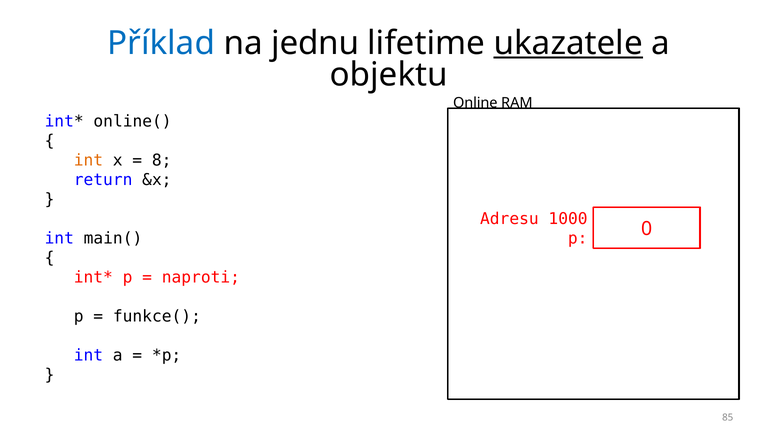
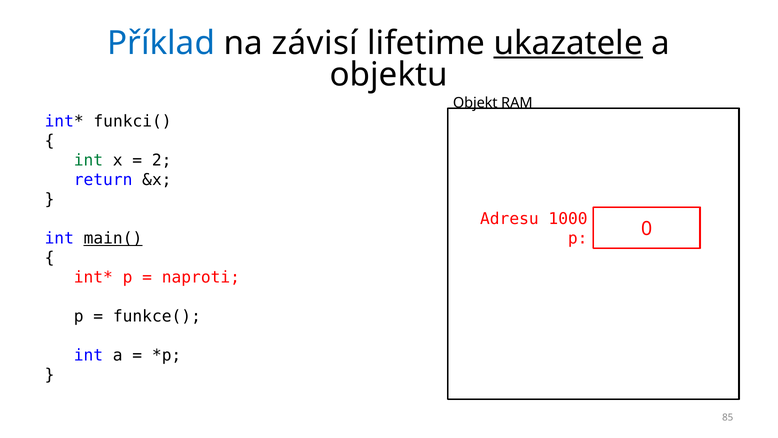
jednu: jednu -> závisí
Online: Online -> Objekt
online(: online( -> funkci(
int at (88, 160) colour: orange -> green
8: 8 -> 2
main( underline: none -> present
